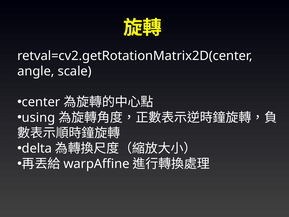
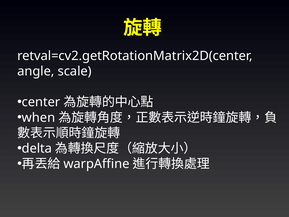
using: using -> when
